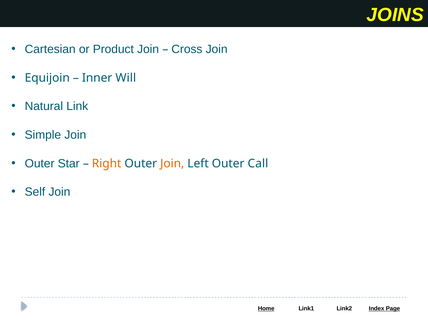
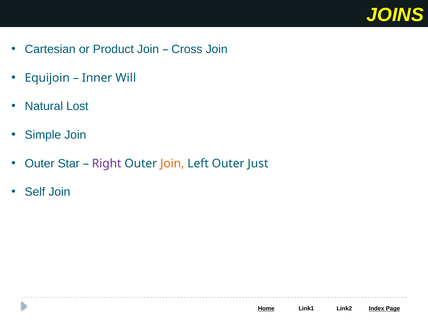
Link: Link -> Lost
Right colour: orange -> purple
Call: Call -> Just
